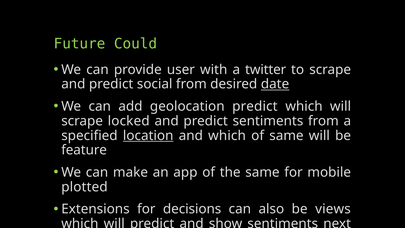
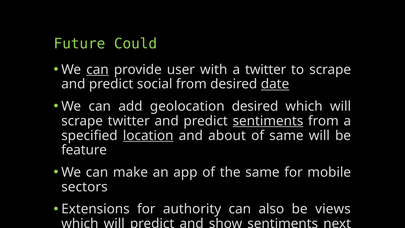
can at (98, 69) underline: none -> present
geolocation predict: predict -> desired
scrape locked: locked -> twitter
sentiments at (268, 121) underline: none -> present
and which: which -> about
plotted: plotted -> sectors
decisions: decisions -> authority
